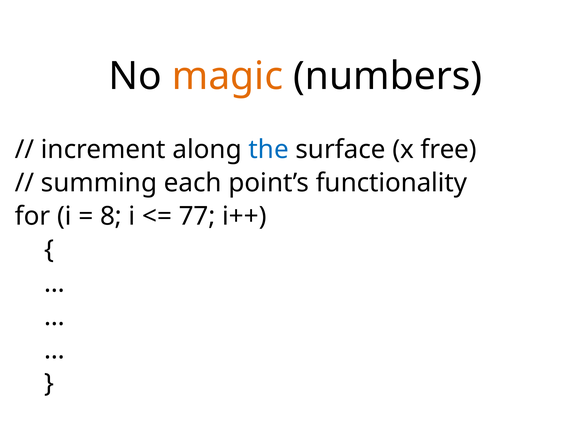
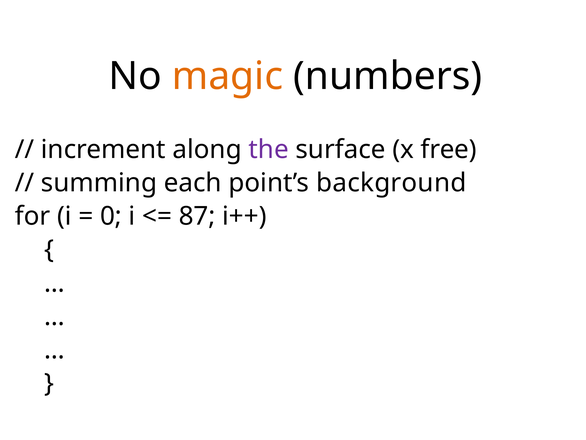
the colour: blue -> purple
functionality: functionality -> background
8: 8 -> 0
77: 77 -> 87
